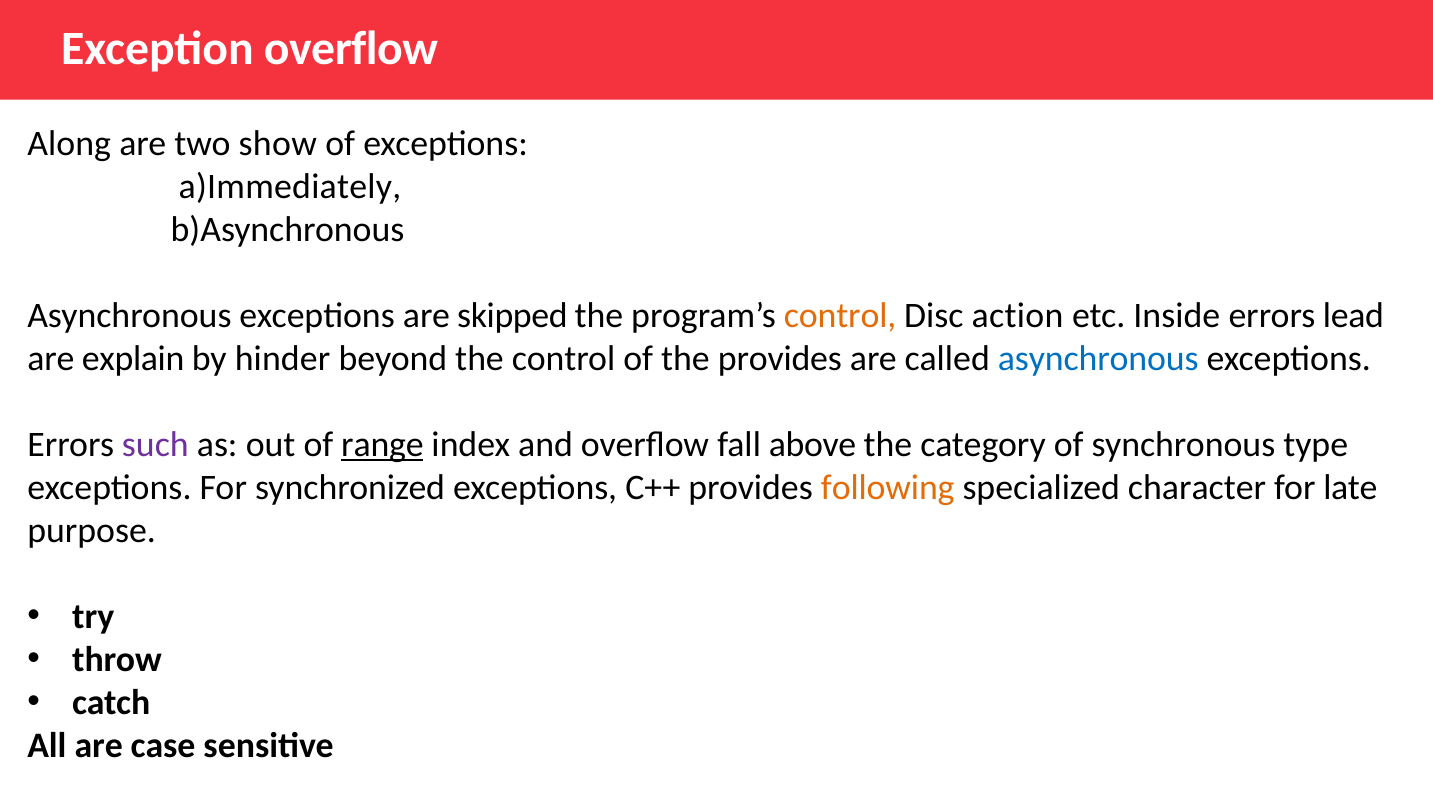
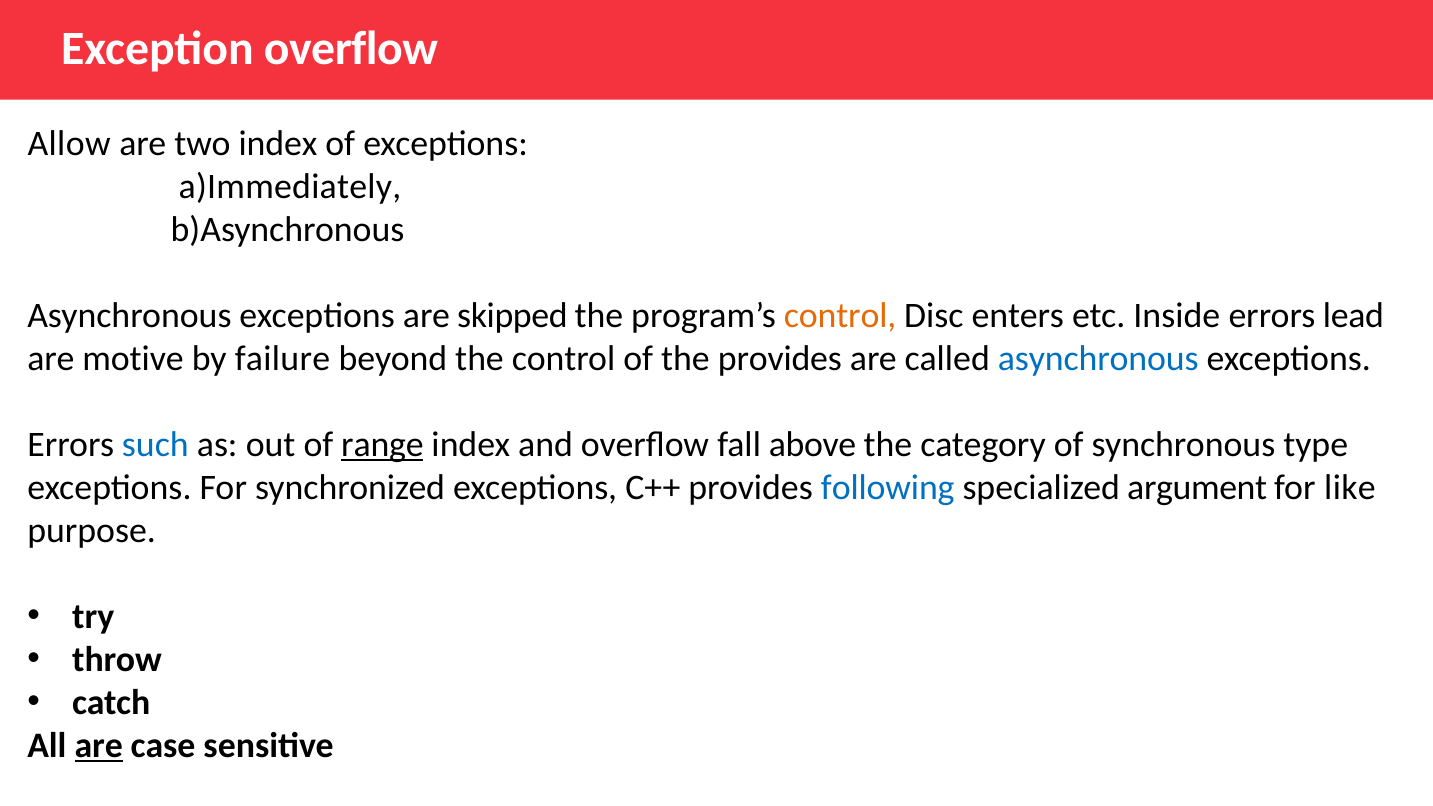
Along: Along -> Allow
two show: show -> index
action: action -> enters
explain: explain -> motive
hinder: hinder -> failure
such colour: purple -> blue
following colour: orange -> blue
character: character -> argument
late: late -> like
are at (99, 745) underline: none -> present
